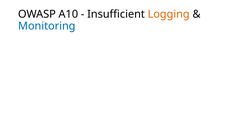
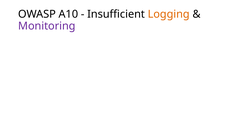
Monitoring colour: blue -> purple
